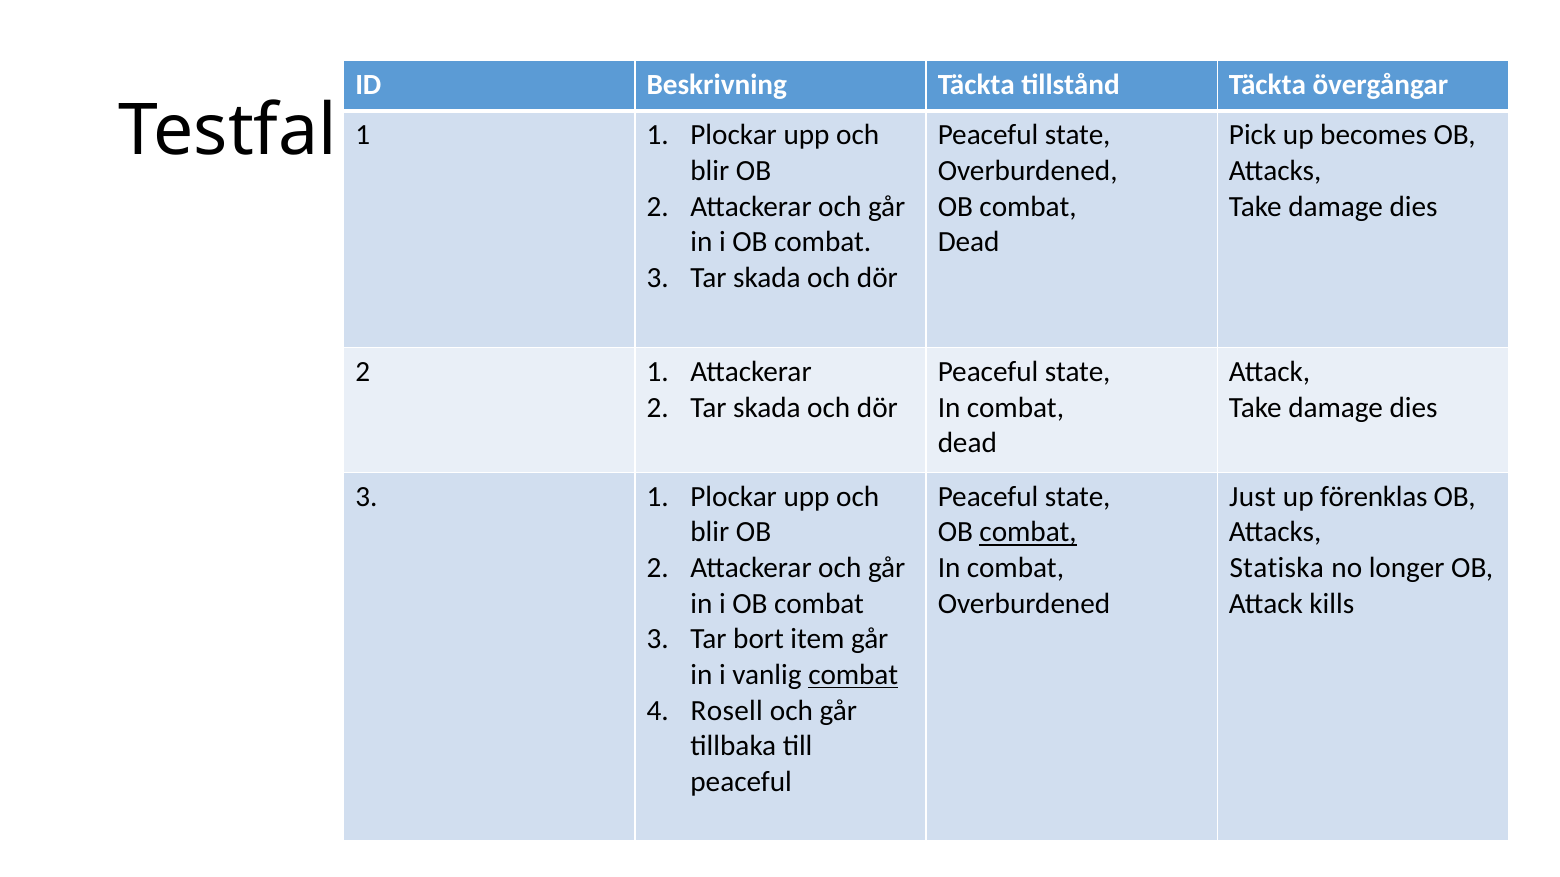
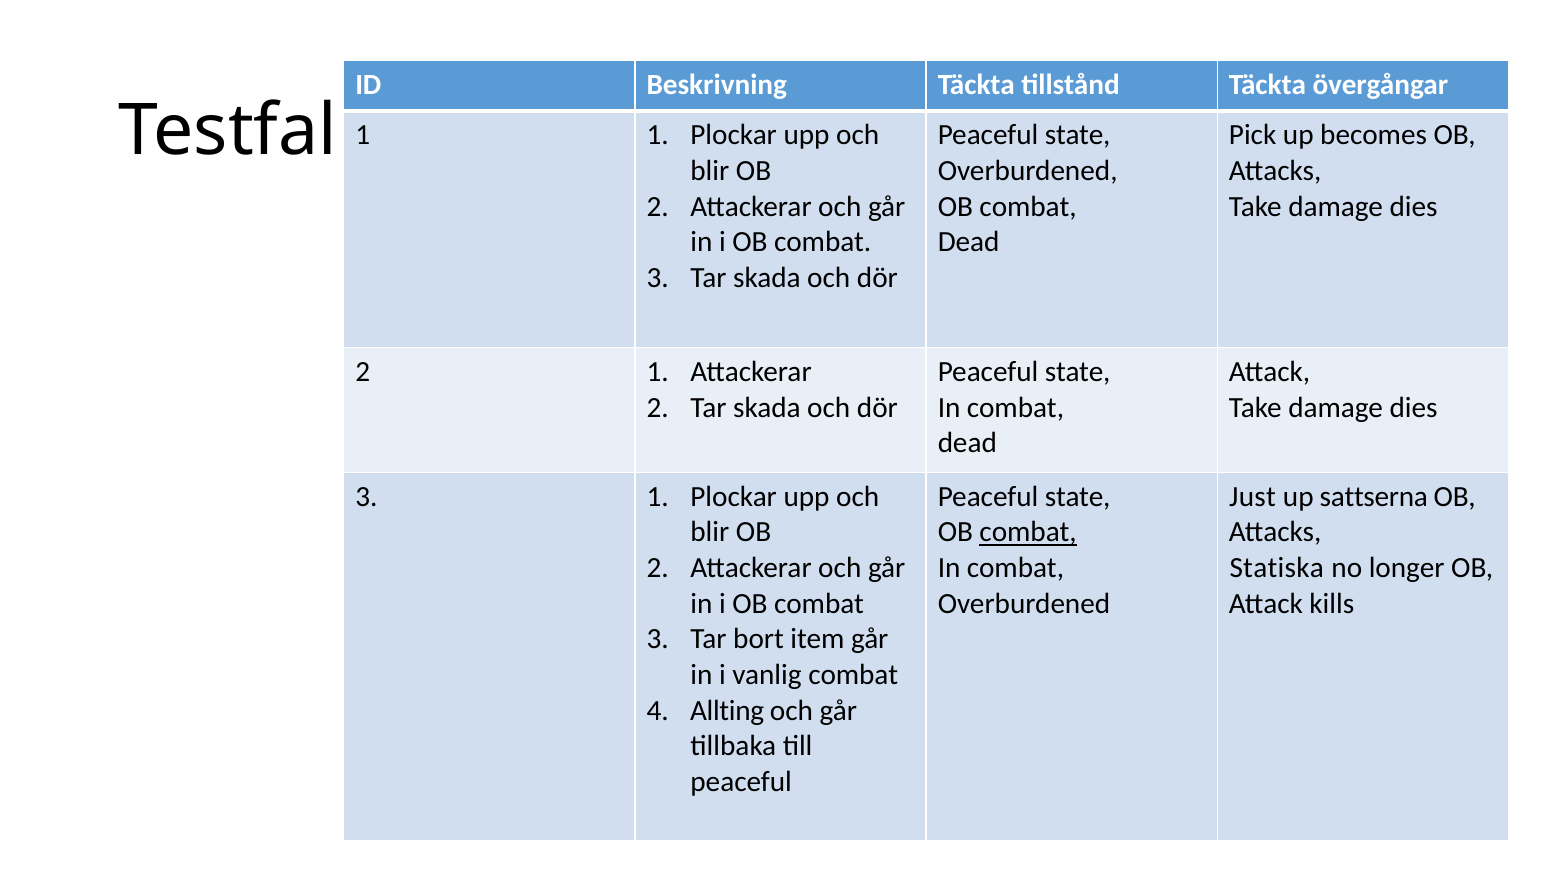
förenklas: förenklas -> sattserna
combat at (853, 675) underline: present -> none
Rosell: Rosell -> Allting
